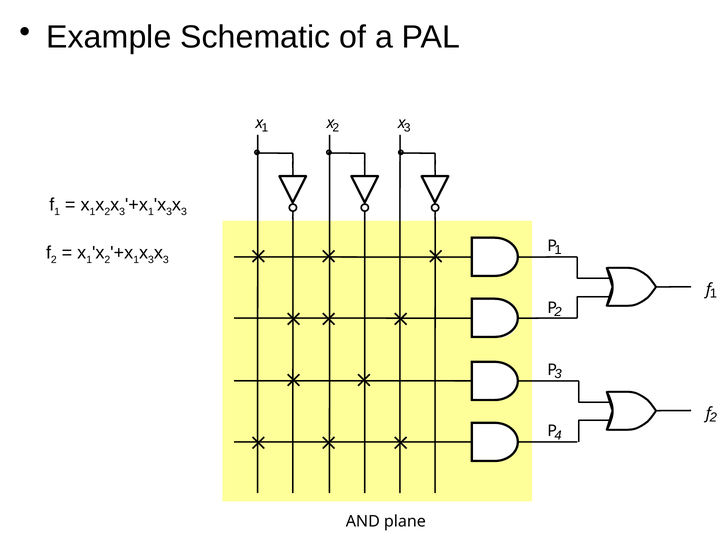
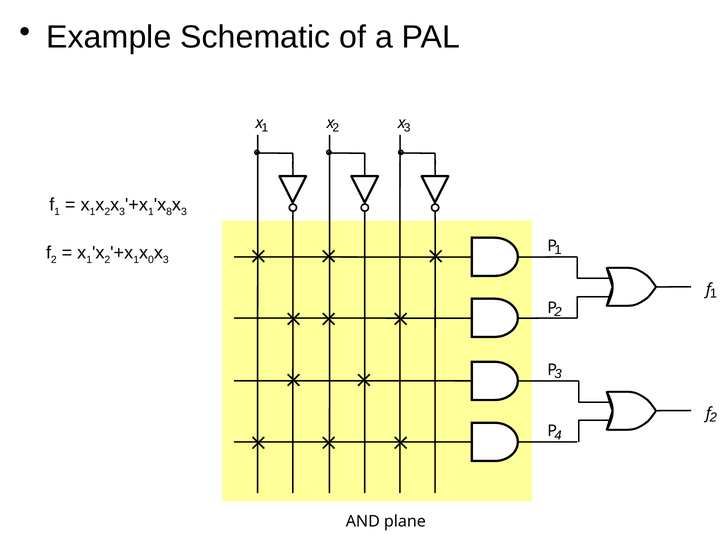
3 at (169, 212): 3 -> 8
3 at (151, 260): 3 -> 0
